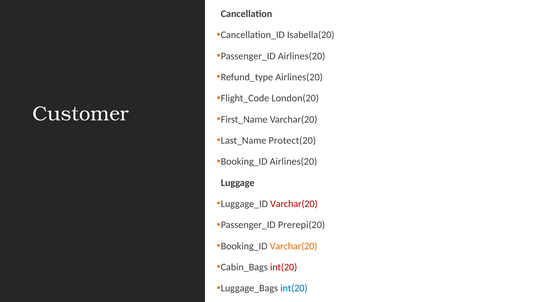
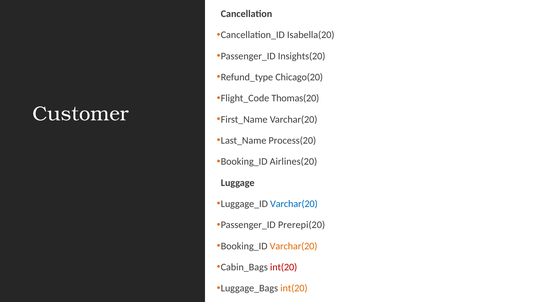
Passenger_ID Airlines(20: Airlines(20 -> Insights(20
Refund_type Airlines(20: Airlines(20 -> Chicago(20
London(20: London(20 -> Thomas(20
Protect(20: Protect(20 -> Process(20
Varchar(20 at (294, 204) colour: red -> blue
int(20 at (294, 288) colour: blue -> orange
